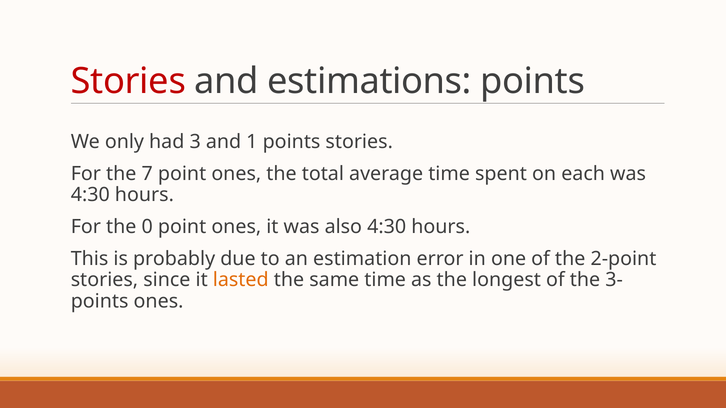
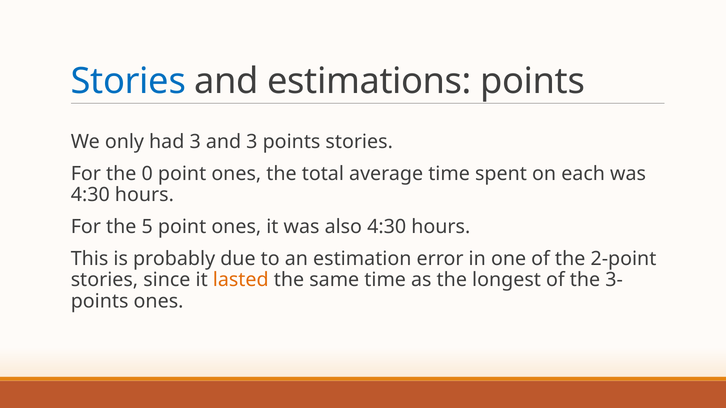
Stories at (128, 81) colour: red -> blue
and 1: 1 -> 3
7: 7 -> 0
0: 0 -> 5
